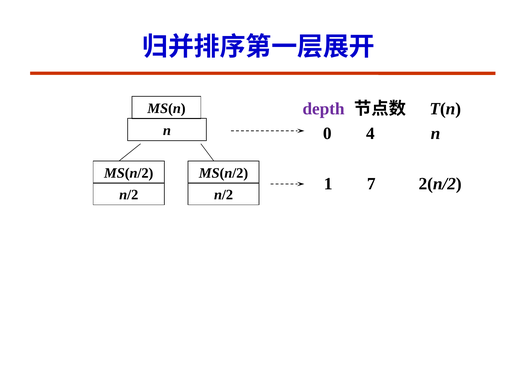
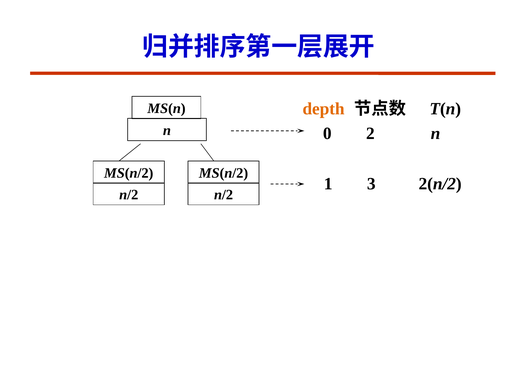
depth colour: purple -> orange
4: 4 -> 2
7: 7 -> 3
